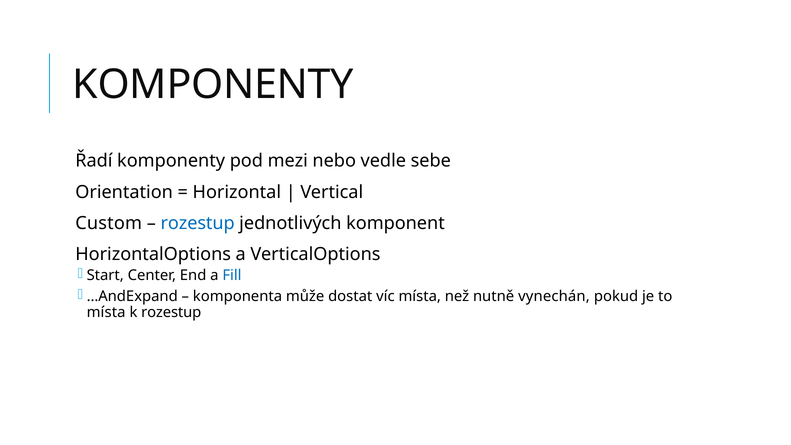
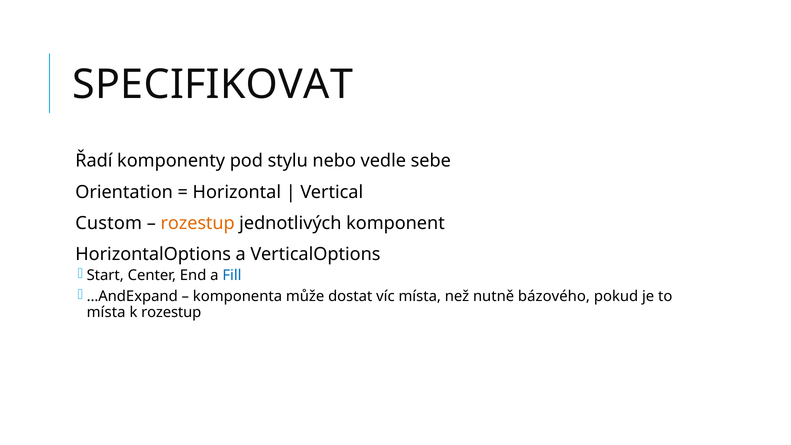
KOMPONENTY at (213, 85): KOMPONENTY -> SPECIFIKOVAT
mezi: mezi -> stylu
rozestup at (198, 223) colour: blue -> orange
vynechán: vynechán -> bázového
